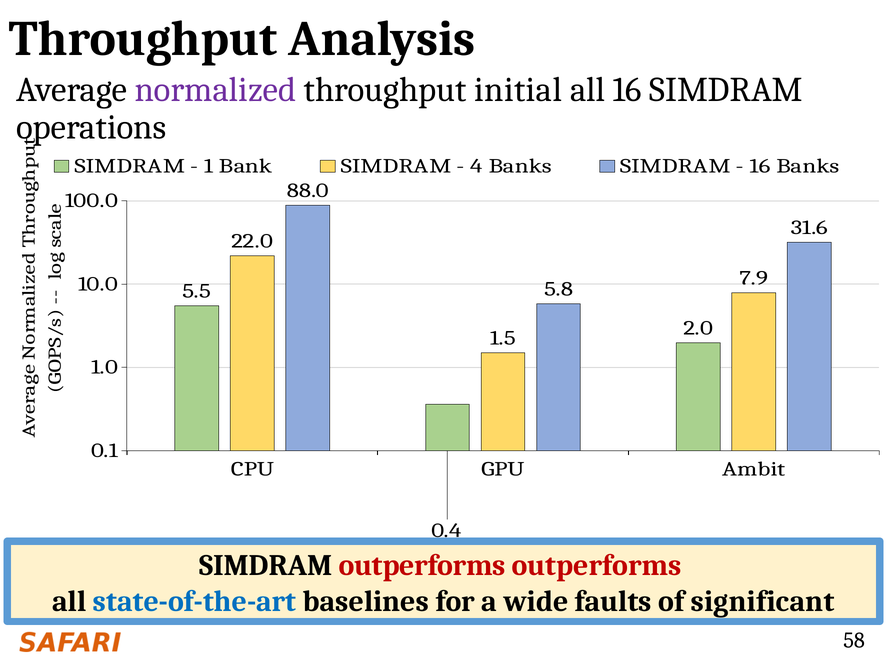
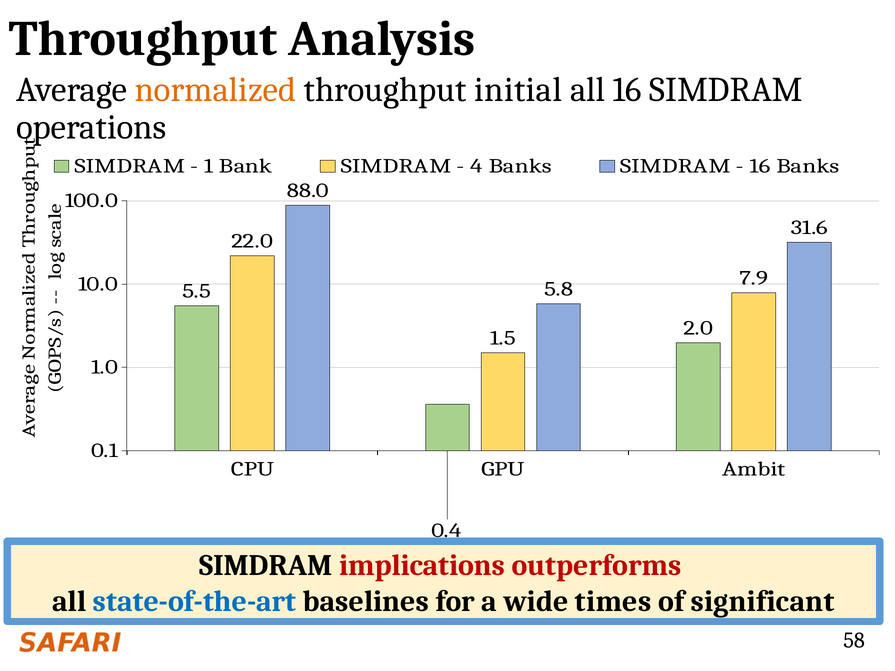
normalized colour: purple -> orange
SIMDRAM outperforms: outperforms -> implications
faults: faults -> times
